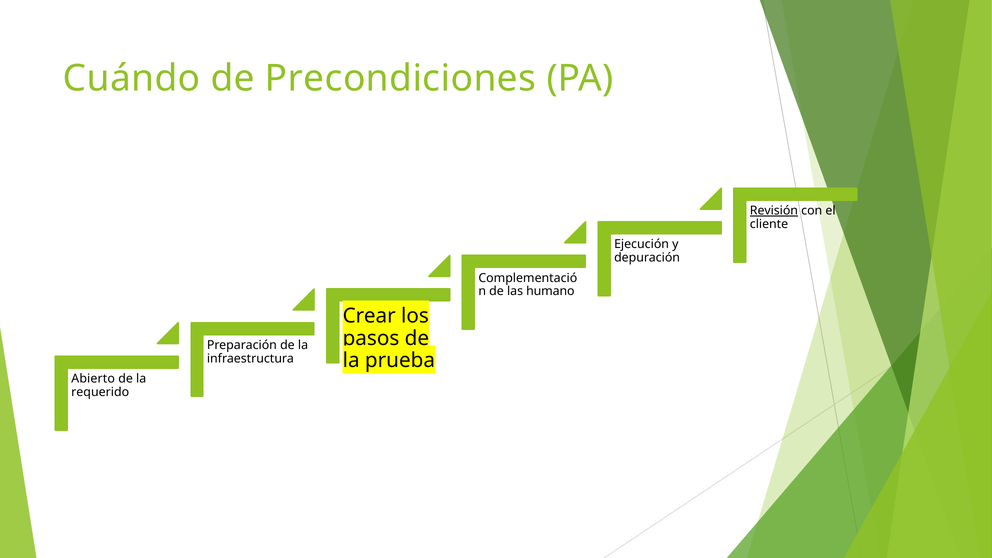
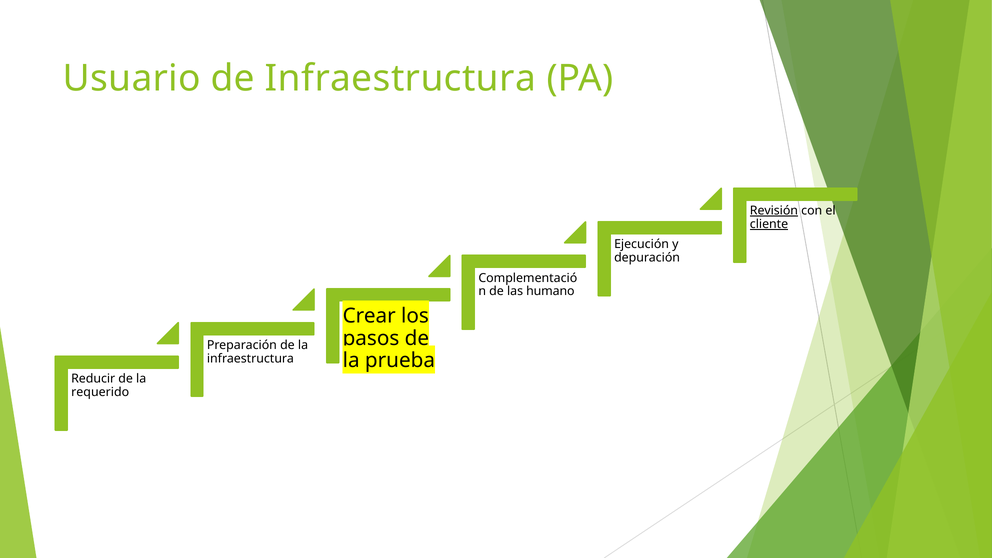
Cuándo: Cuándo -> Usuario
de Precondiciones: Precondiciones -> Infraestructura
cliente underline: none -> present
Abierto: Abierto -> Reducir
